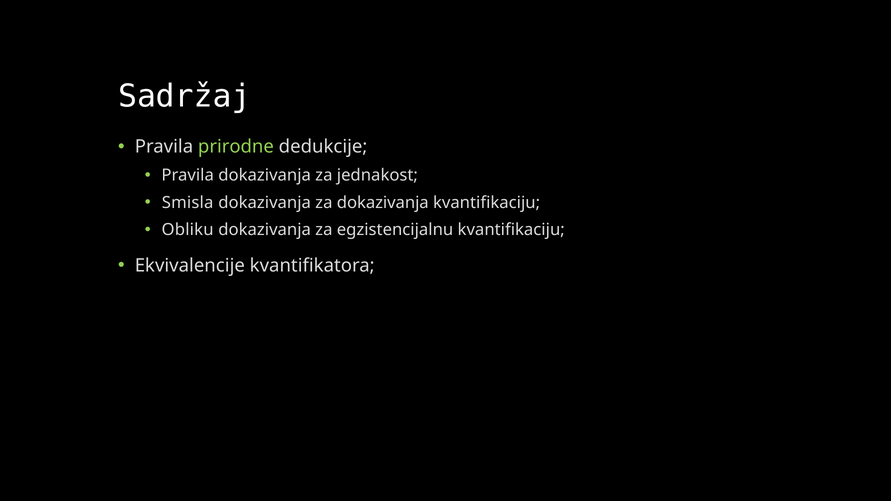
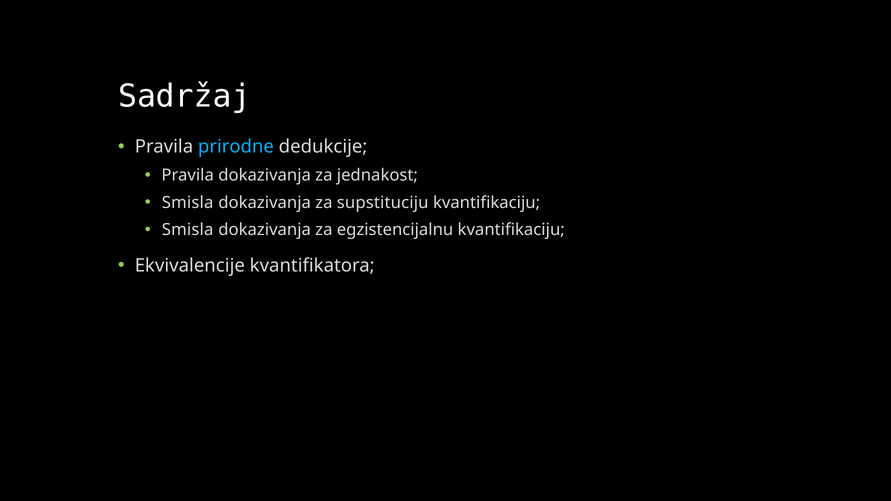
prirodne colour: light green -> light blue
za dokazivanja: dokazivanja -> supstituciju
Obliku at (188, 230): Obliku -> Smisla
